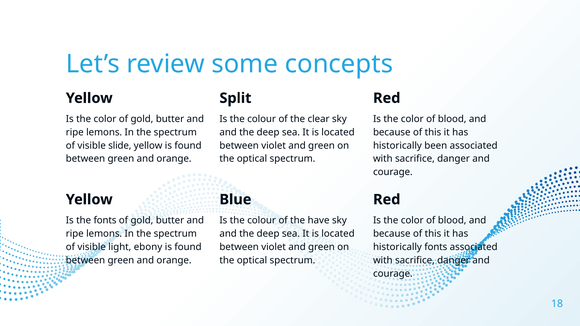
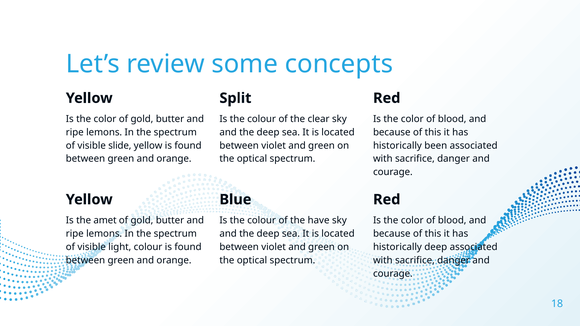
the fonts: fonts -> amet
light ebony: ebony -> colour
historically fonts: fonts -> deep
